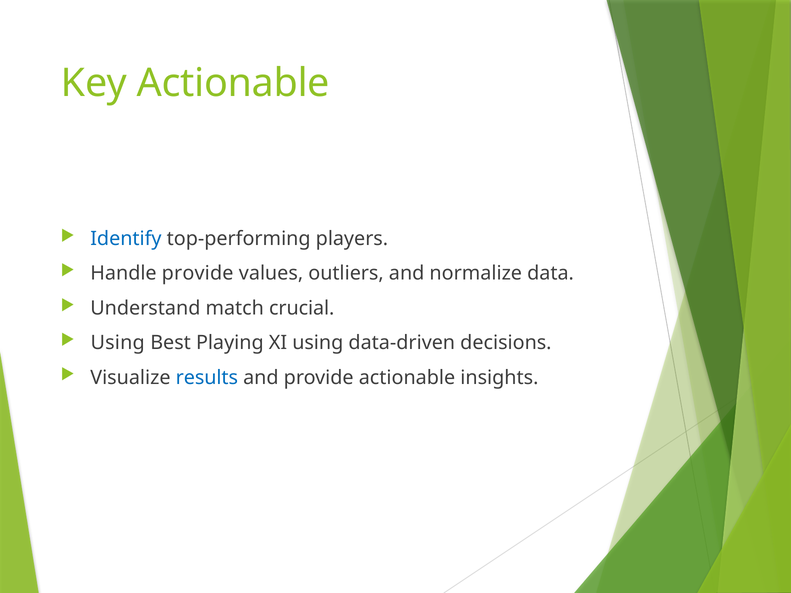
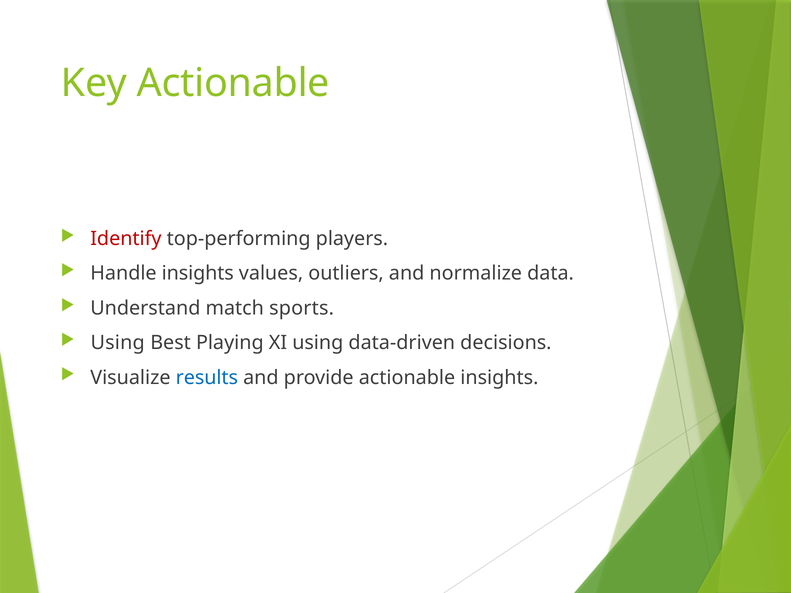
Identify colour: blue -> red
Handle provide: provide -> insights
crucial: crucial -> sports
